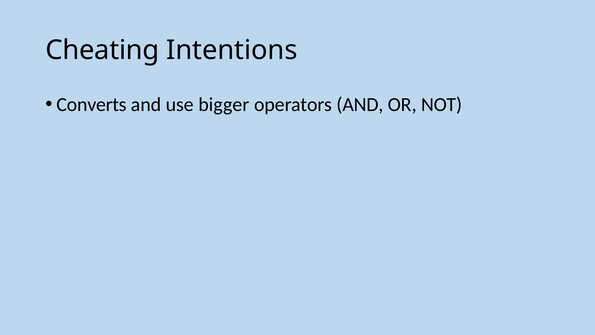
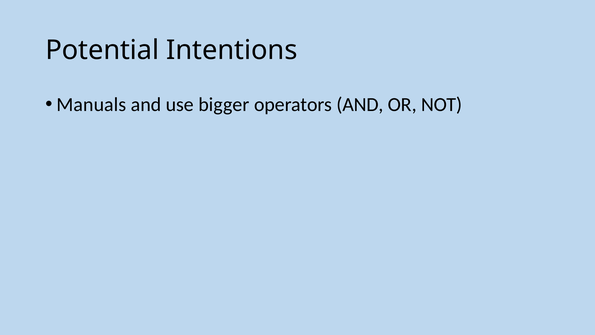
Cheating: Cheating -> Potential
Converts: Converts -> Manuals
